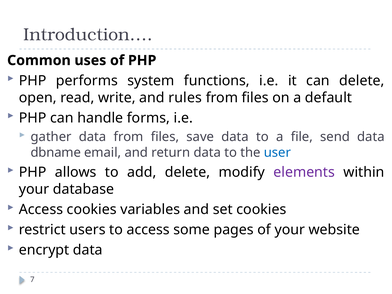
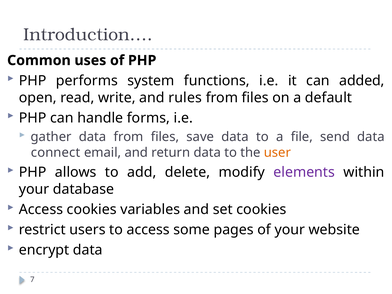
can delete: delete -> added
dbname: dbname -> connect
user colour: blue -> orange
